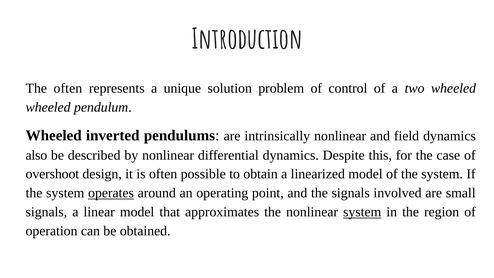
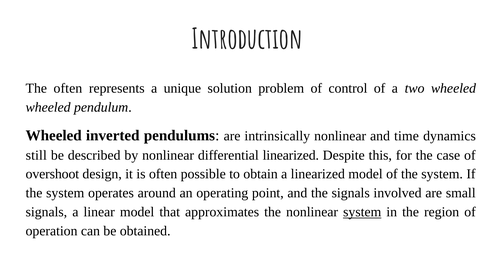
field: field -> time
also: also -> still
differential dynamics: dynamics -> linearized
operates underline: present -> none
